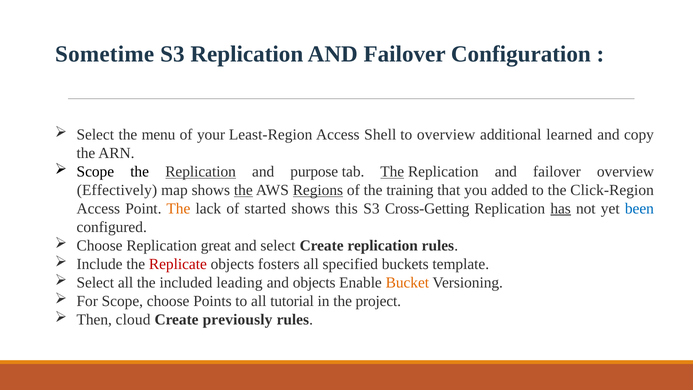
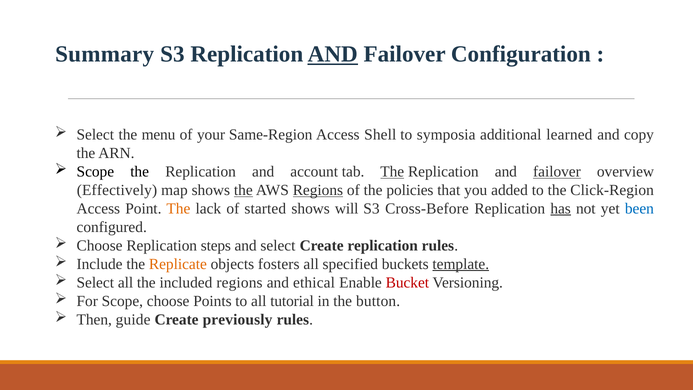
Sometime: Sometime -> Summary
AND at (333, 54) underline: none -> present
Least-Region: Least-Region -> Same-Region
to overview: overview -> symposia
Replication at (201, 172) underline: present -> none
purpose: purpose -> account
failover at (557, 172) underline: none -> present
training: training -> policies
this: this -> will
Cross-Getting: Cross-Getting -> Cross-Before
great: great -> steps
Replicate colour: red -> orange
template underline: none -> present
included leading: leading -> regions
and objects: objects -> ethical
Bucket colour: orange -> red
project: project -> button
cloud: cloud -> guide
